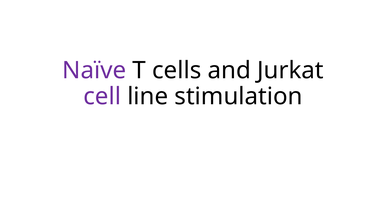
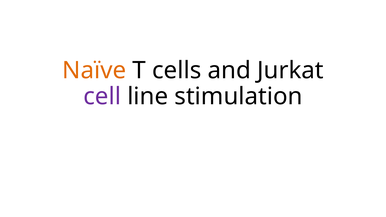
Naïve colour: purple -> orange
